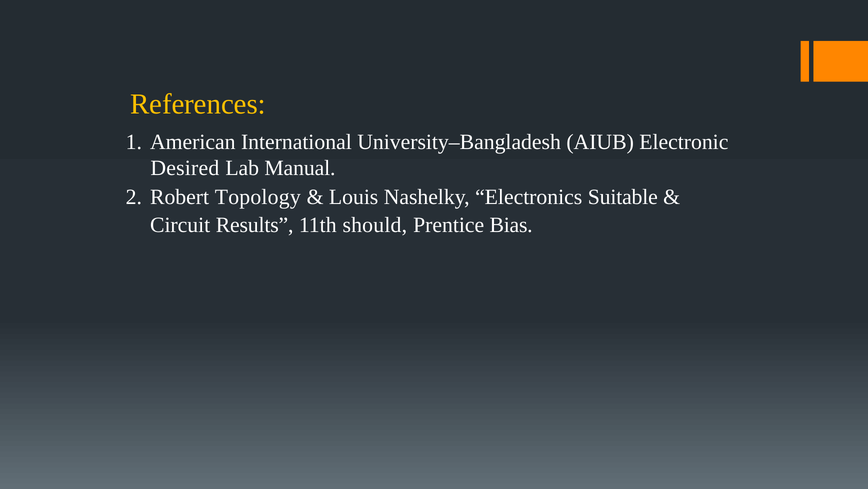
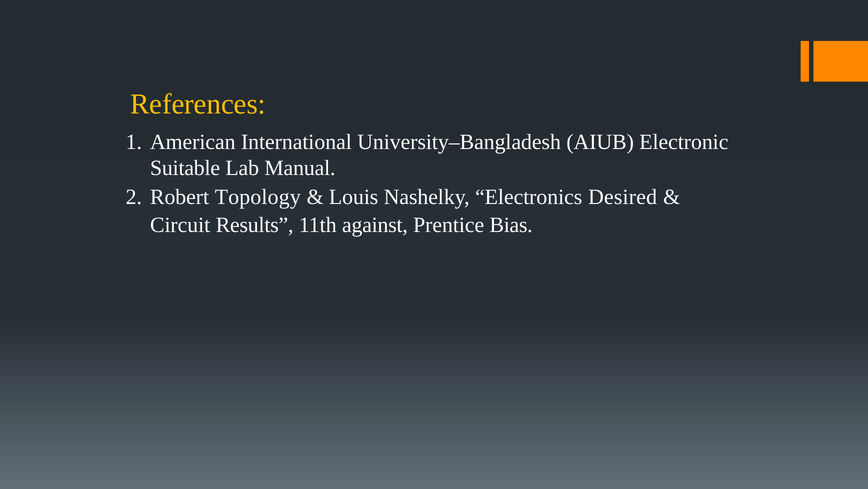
Desired: Desired -> Suitable
Suitable: Suitable -> Desired
should: should -> against
